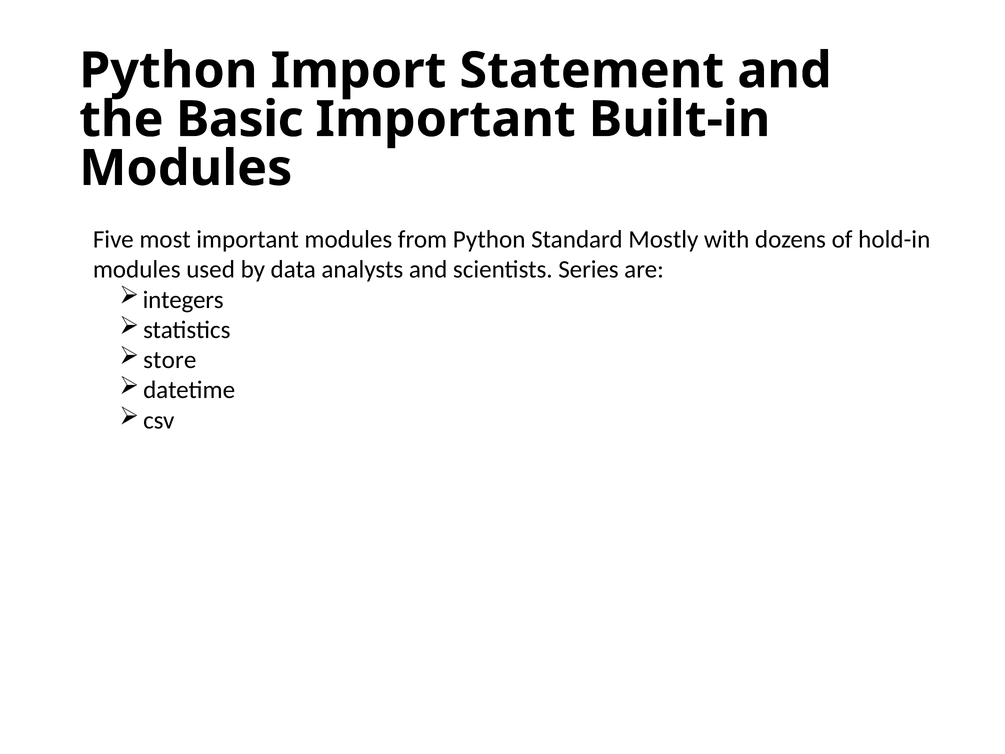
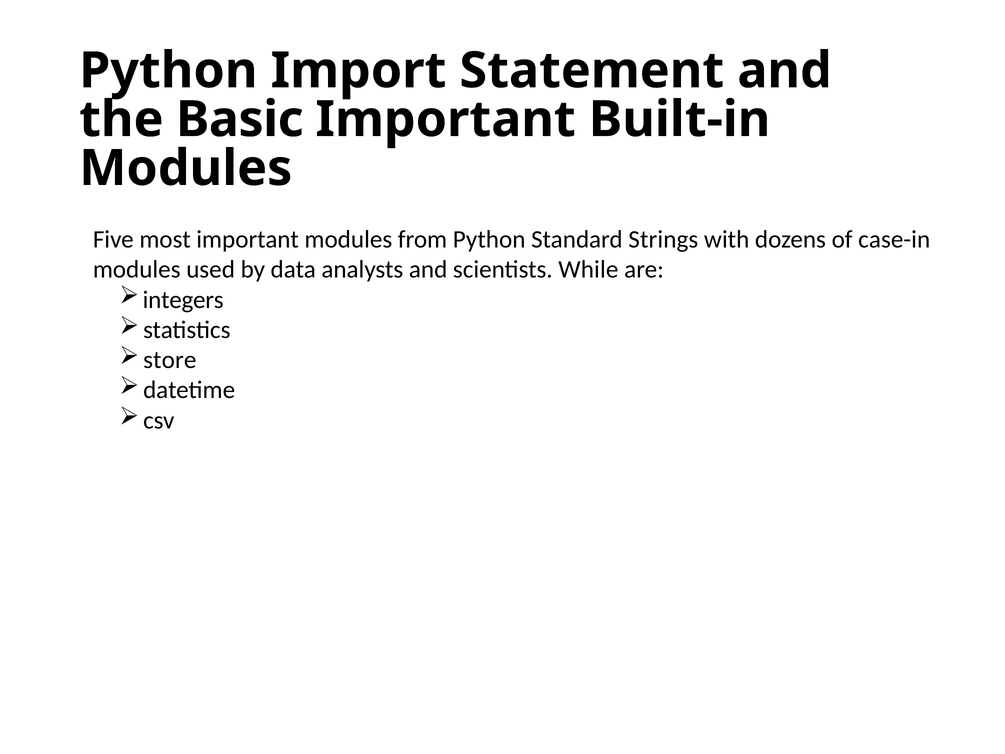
Mostly: Mostly -> Strings
hold-in: hold-in -> case-in
Series: Series -> While
